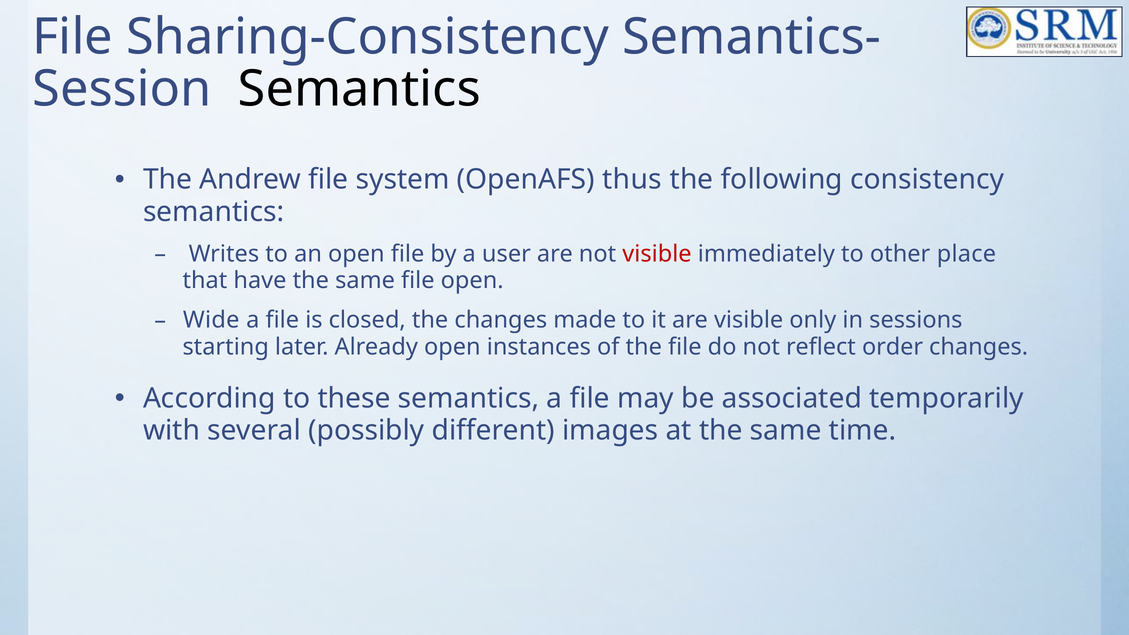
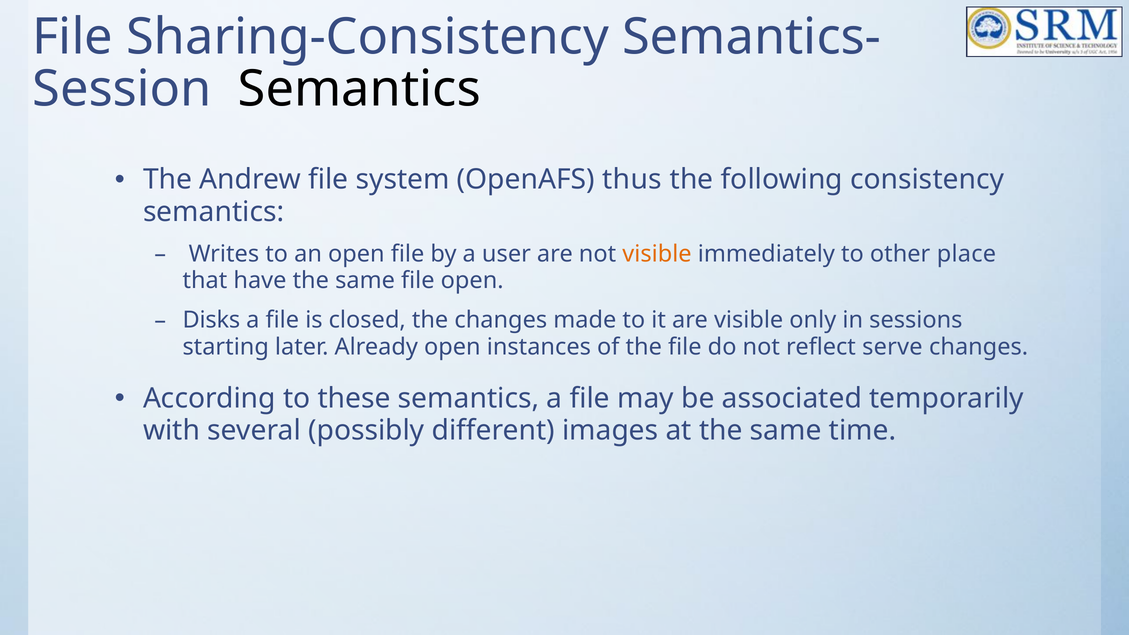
visible at (657, 254) colour: red -> orange
Wide: Wide -> Disks
order: order -> serve
